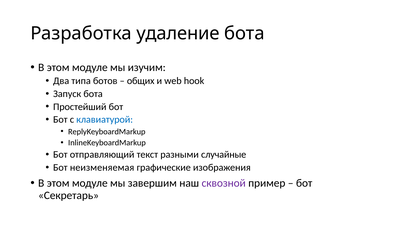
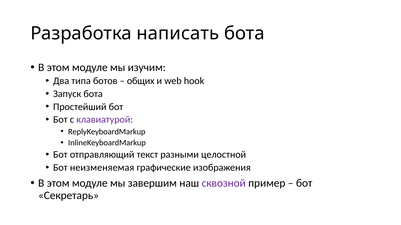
удаление: удаление -> написать
клавиатурой colour: blue -> purple
случайные: случайные -> целостной
